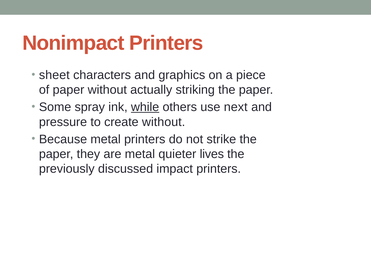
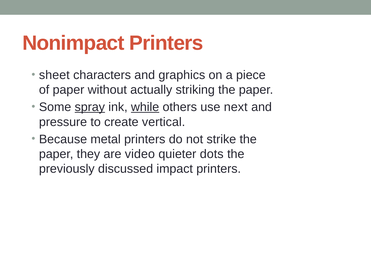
spray underline: none -> present
create without: without -> vertical
are metal: metal -> video
lives: lives -> dots
